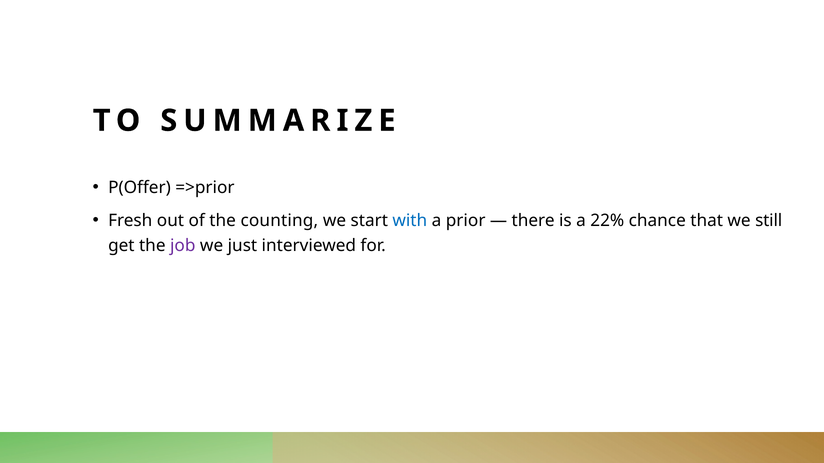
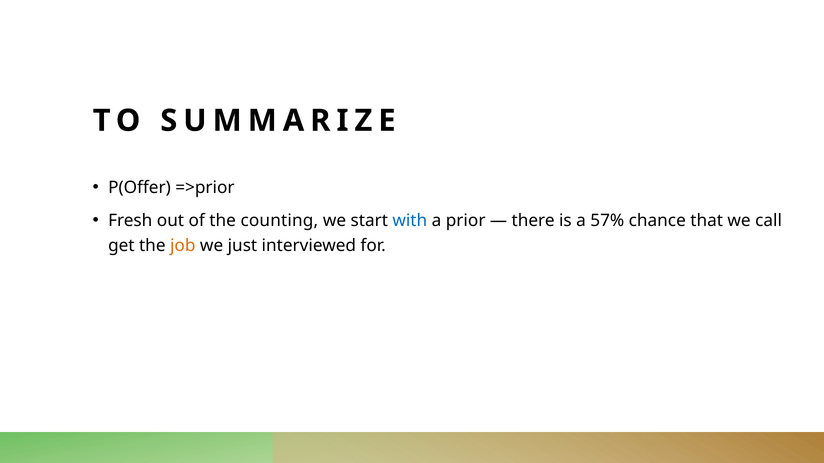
22%: 22% -> 57%
still: still -> call
job colour: purple -> orange
